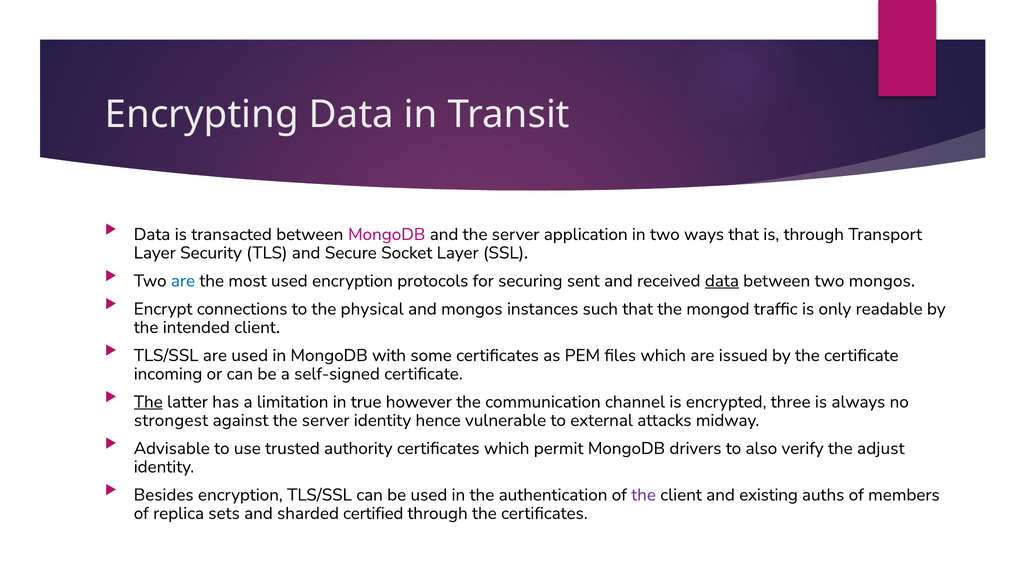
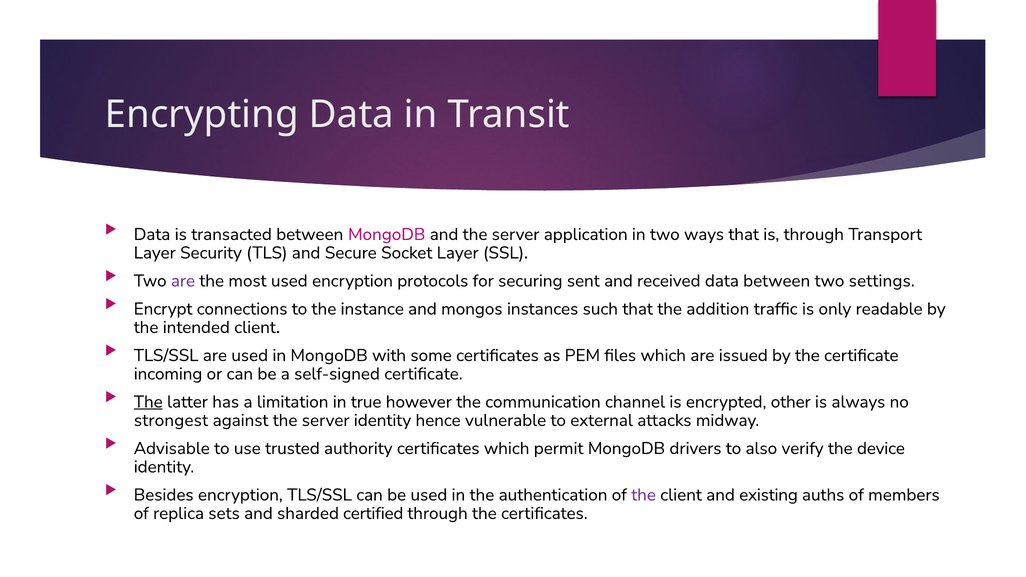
are at (183, 281) colour: blue -> purple
data at (722, 281) underline: present -> none
two mongos: mongos -> settings
physical: physical -> instance
mongod: mongod -> addition
three: three -> other
adjust: adjust -> device
